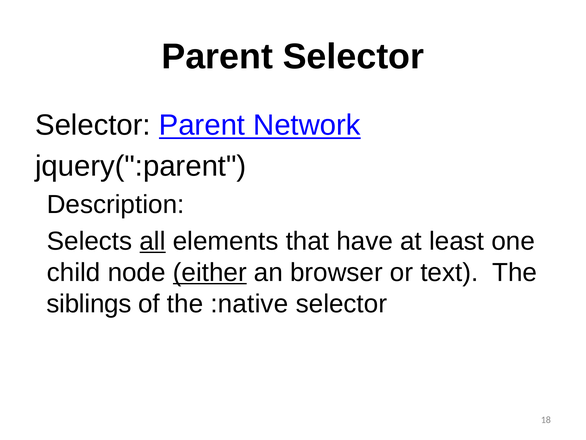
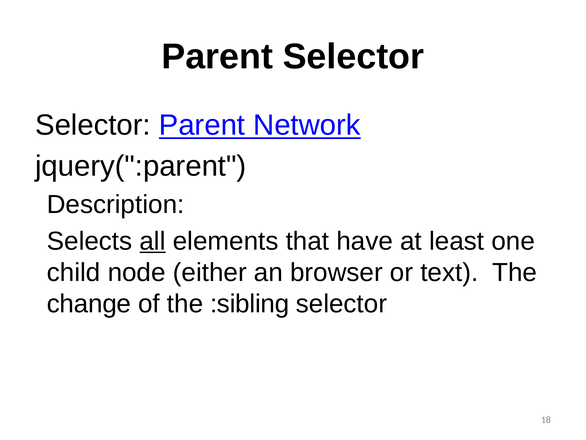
either underline: present -> none
siblings: siblings -> change
:native: :native -> :sibling
